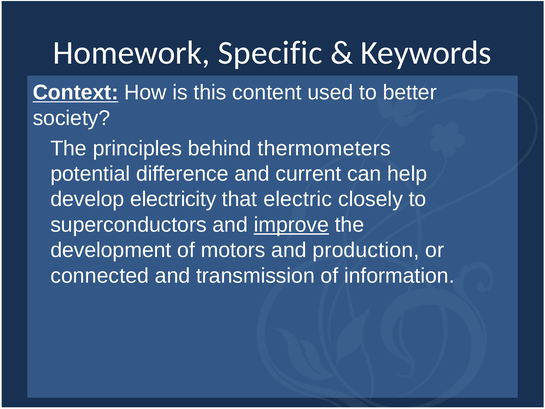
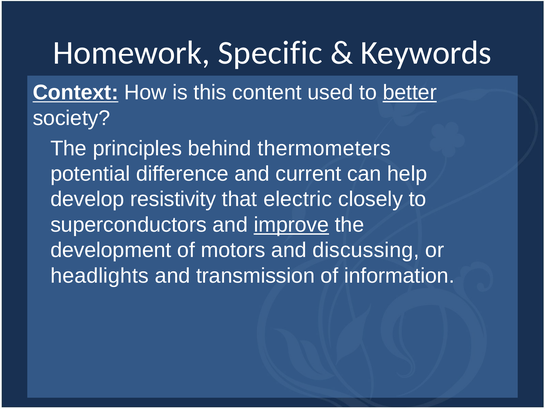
better underline: none -> present
electricity: electricity -> resistivity
production: production -> discussing
connected: connected -> headlights
